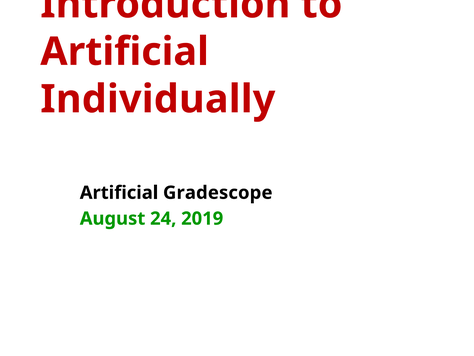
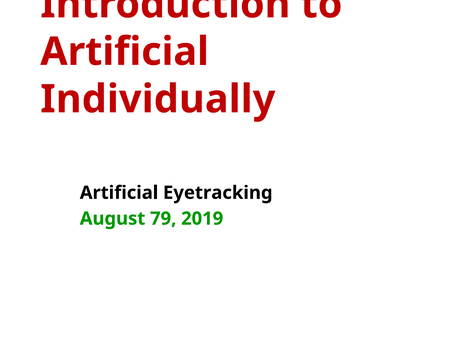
Gradescope: Gradescope -> Eyetracking
24: 24 -> 79
